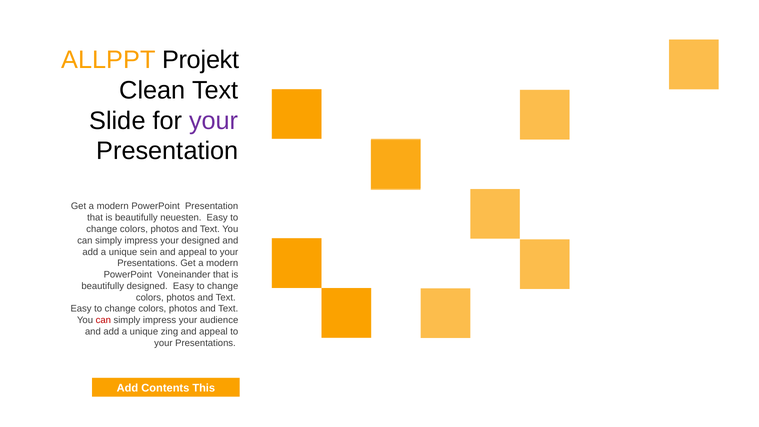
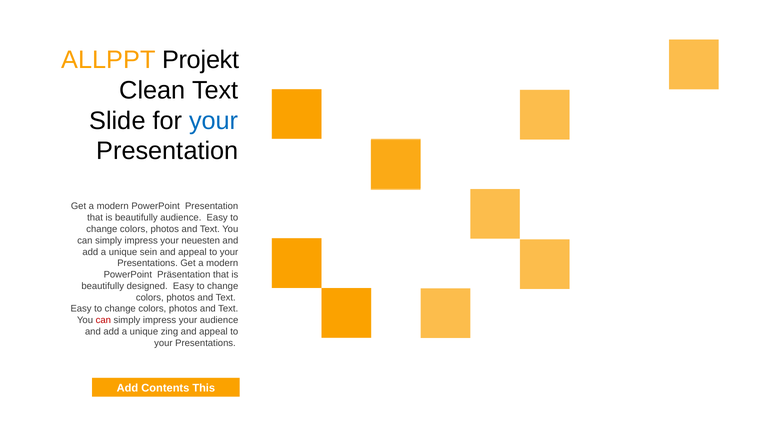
your at (214, 121) colour: purple -> blue
beautifully neuesten: neuesten -> audience
your designed: designed -> neuesten
Voneinander: Voneinander -> Präsentation
